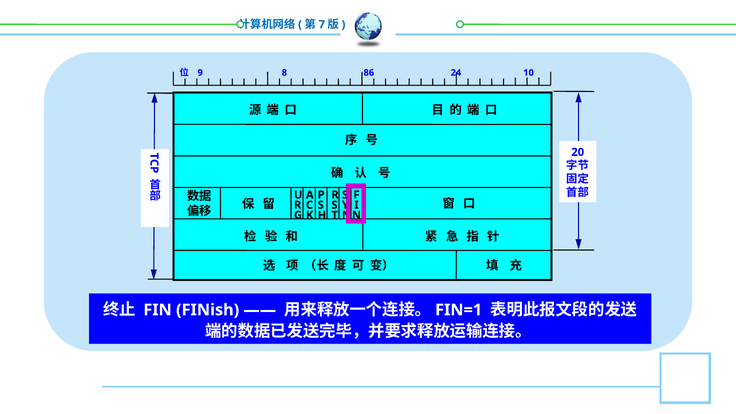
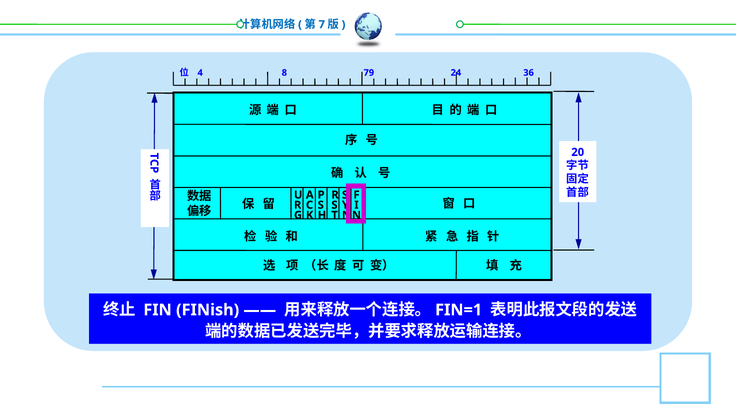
9: 9 -> 4
86: 86 -> 79
10: 10 -> 36
